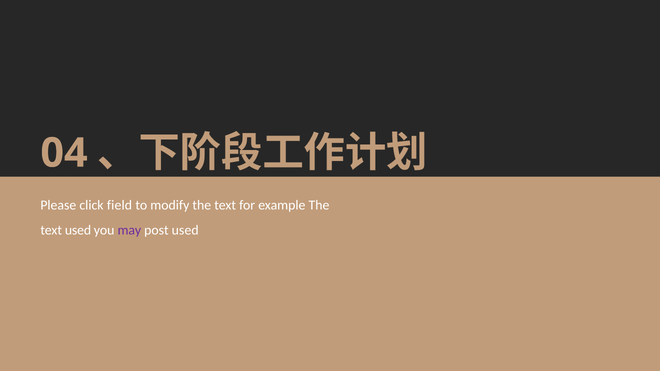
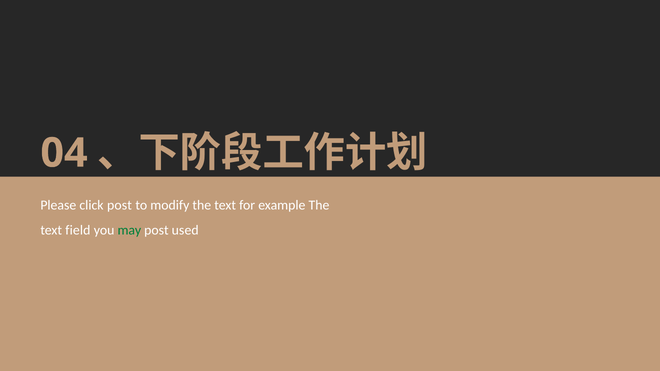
click field: field -> post
text used: used -> field
may colour: purple -> green
